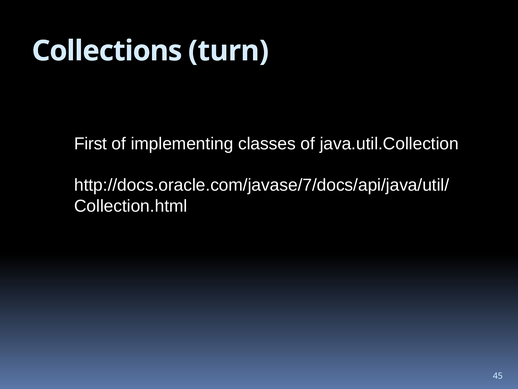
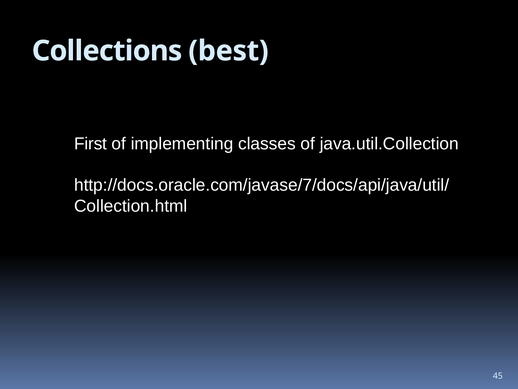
turn: turn -> best
